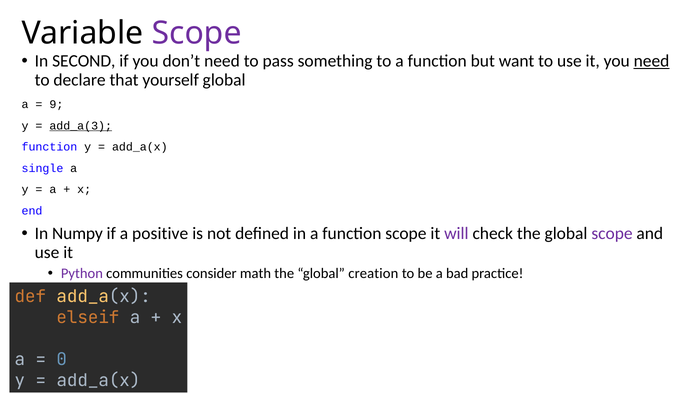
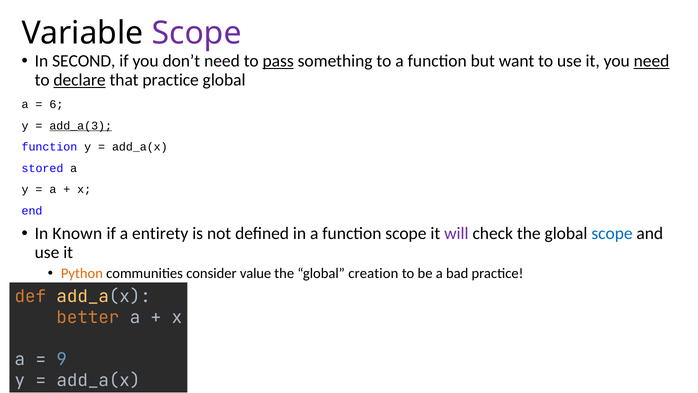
pass underline: none -> present
declare underline: none -> present
that yourself: yourself -> practice
9: 9 -> 6
single: single -> stored
Numpy: Numpy -> Known
positive: positive -> entirety
scope at (612, 233) colour: purple -> blue
Python colour: purple -> orange
math: math -> value
elseif: elseif -> better
0: 0 -> 9
